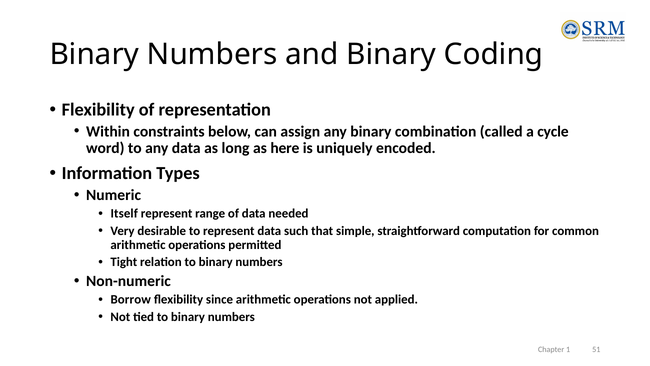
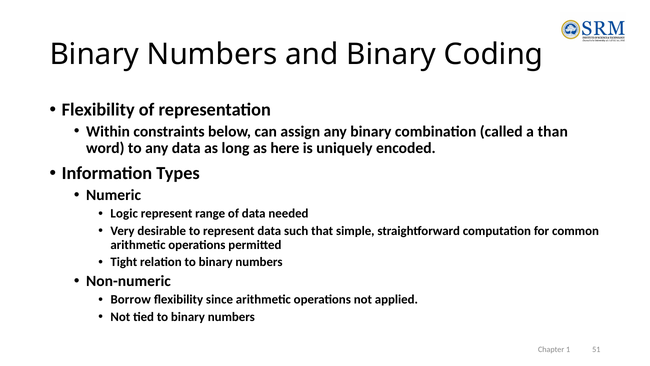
cycle: cycle -> than
Itself: Itself -> Logic
